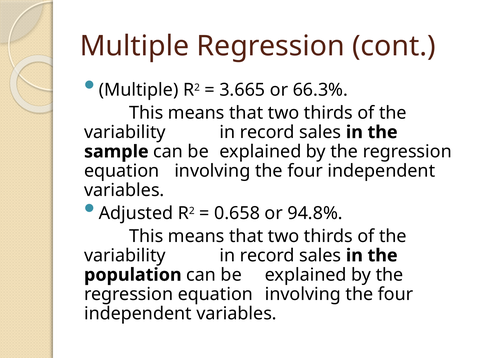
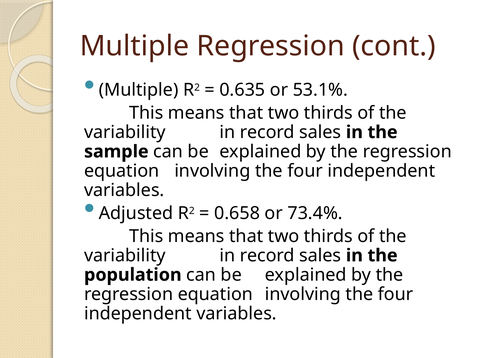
3.665: 3.665 -> 0.635
66.3%: 66.3% -> 53.1%
94.8%: 94.8% -> 73.4%
